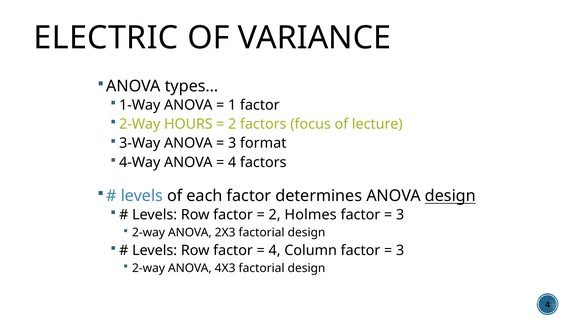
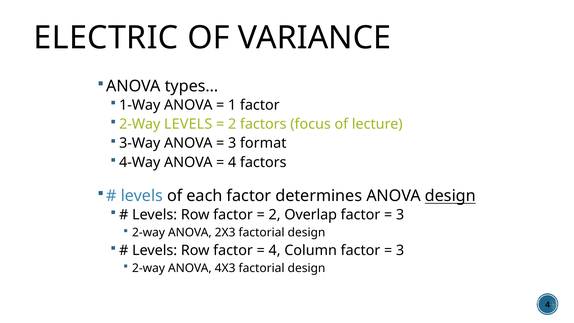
2-Way HOURS: HOURS -> LEVELS
Holmes: Holmes -> Overlap
